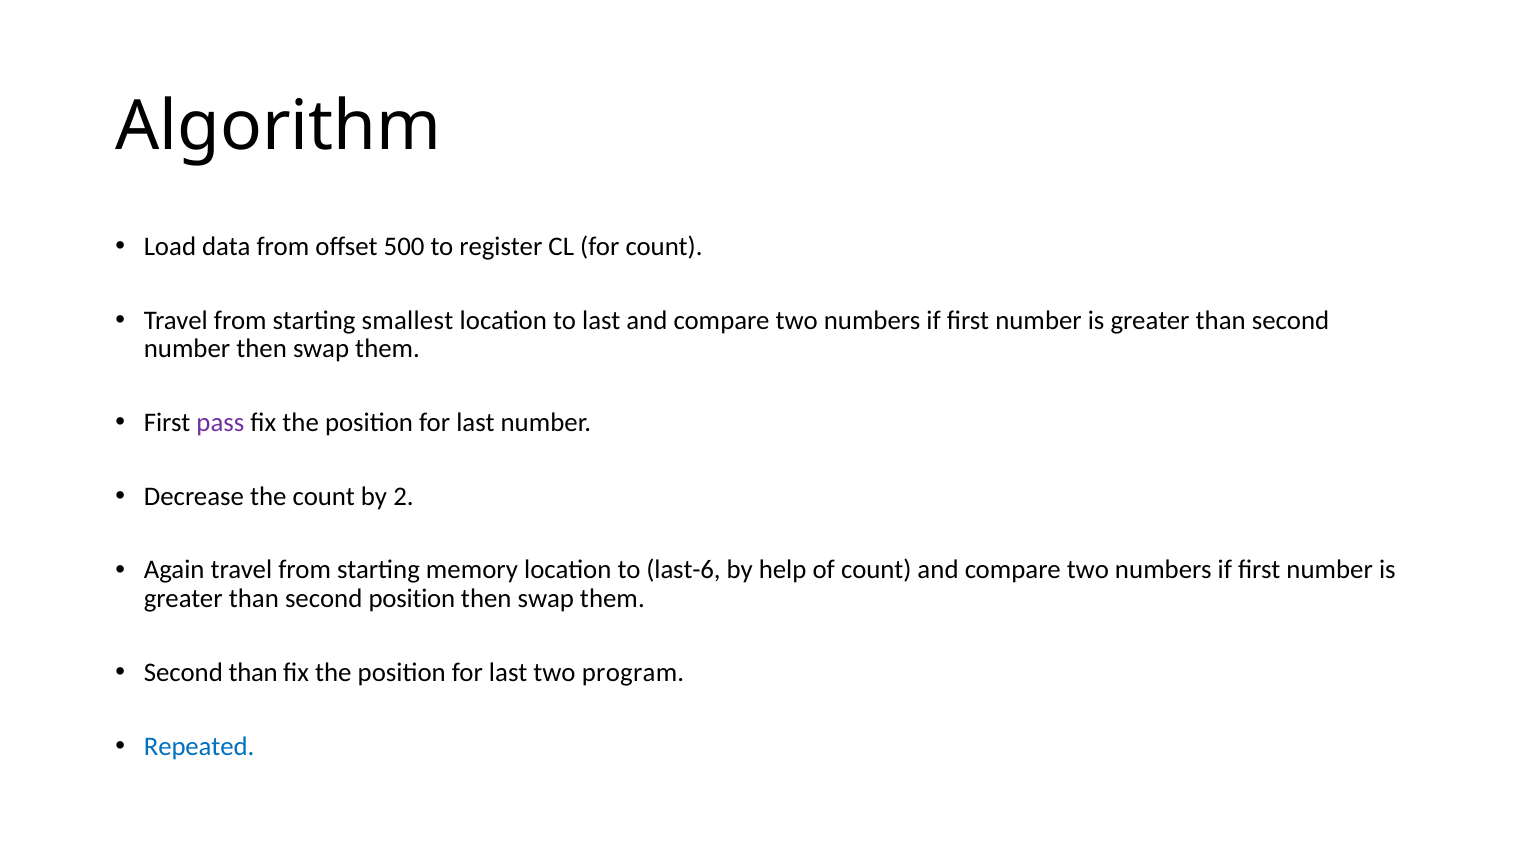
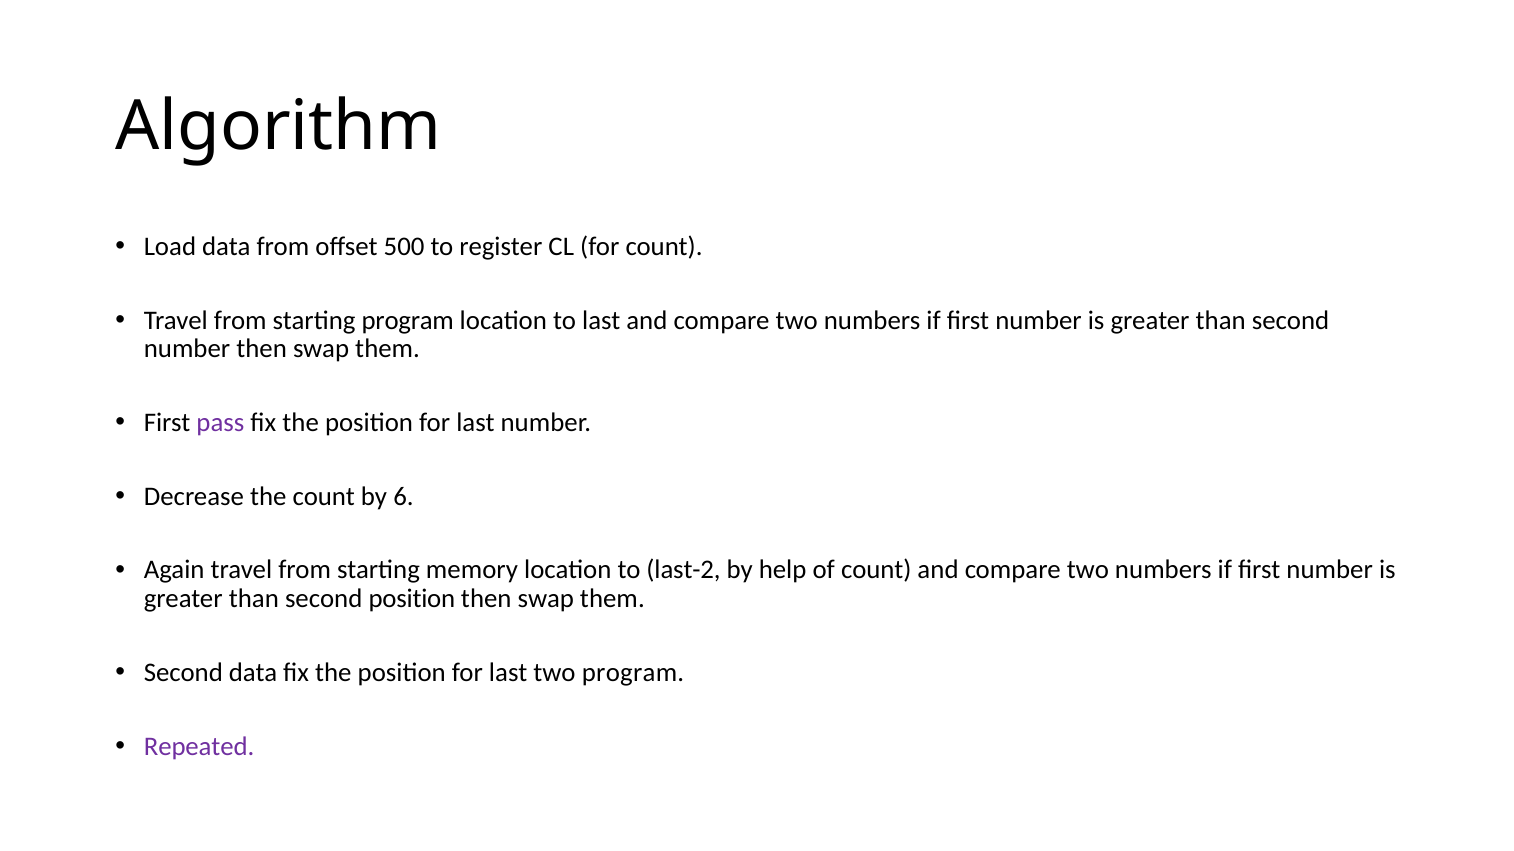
starting smallest: smallest -> program
2: 2 -> 6
last-6: last-6 -> last-2
Second than: than -> data
Repeated colour: blue -> purple
